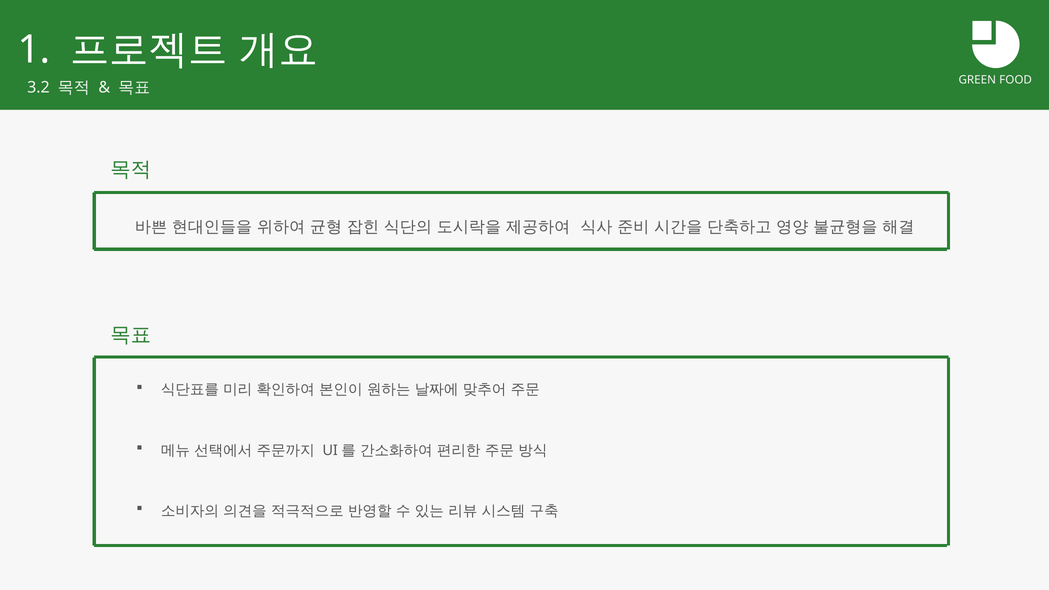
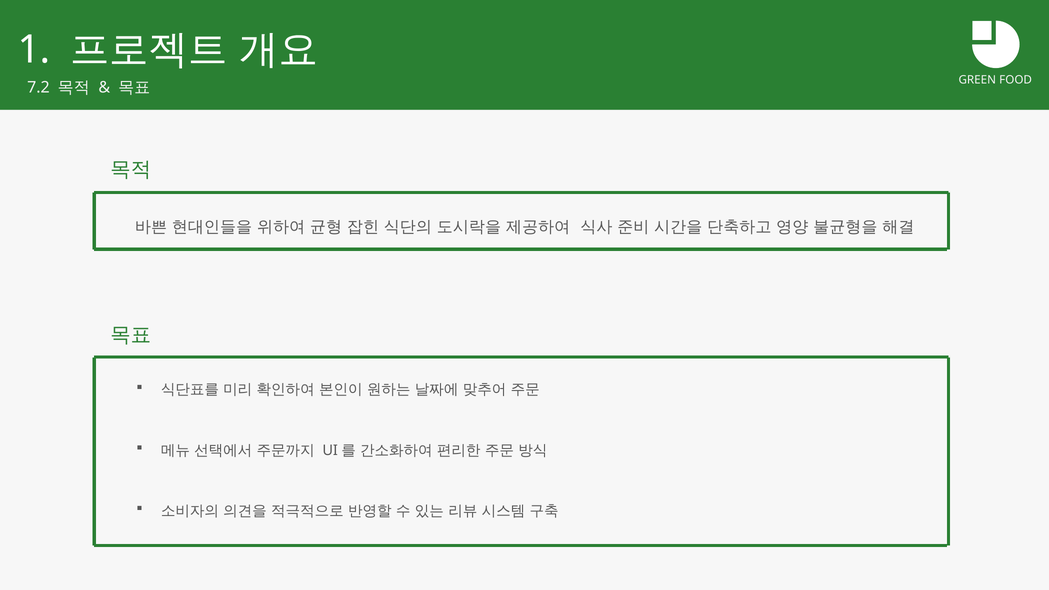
3.2: 3.2 -> 7.2
